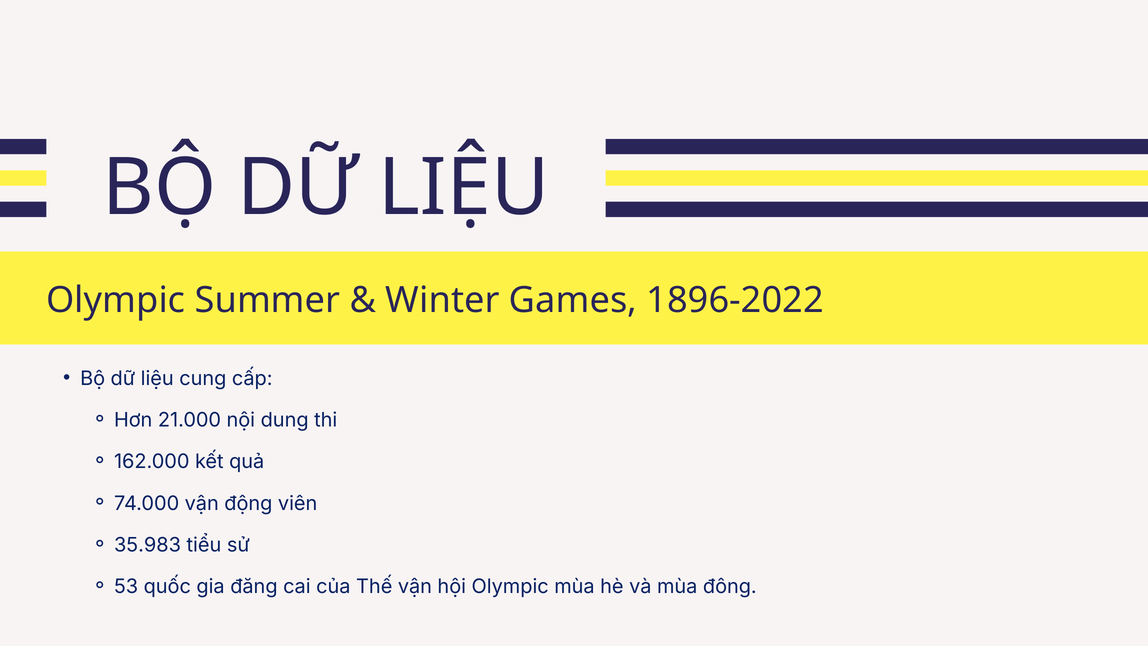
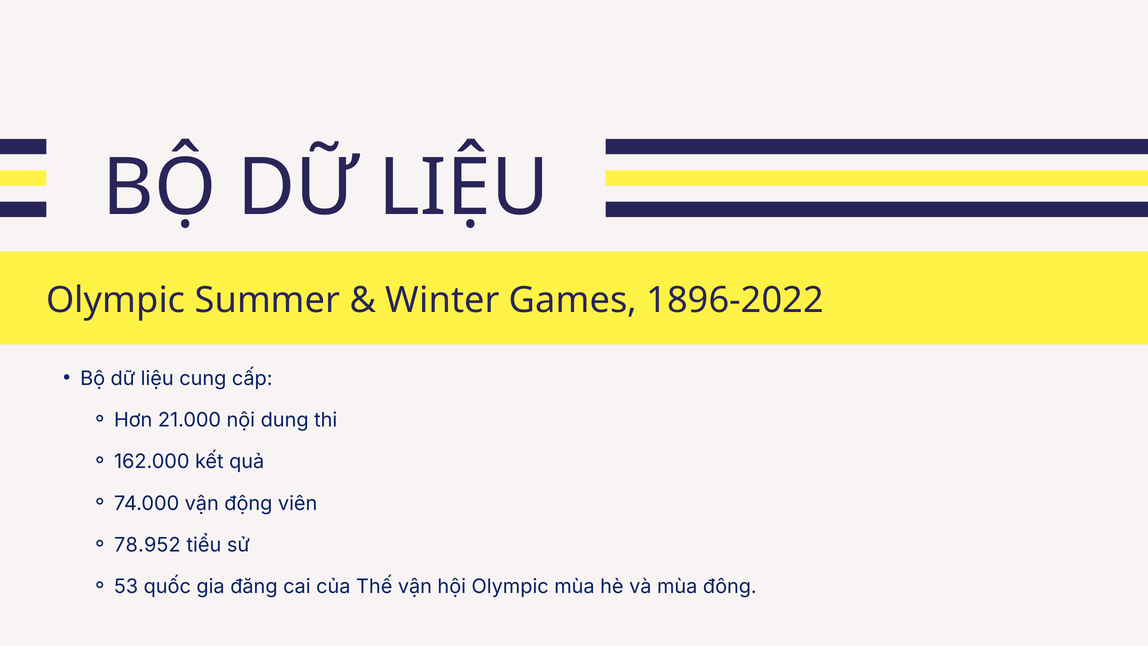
35.983: 35.983 -> 78.952
